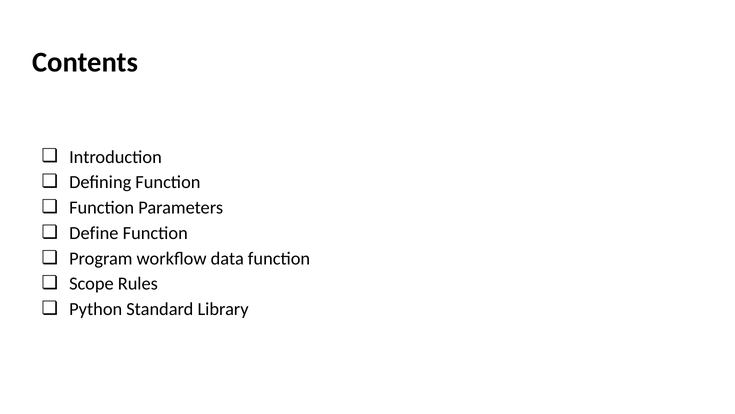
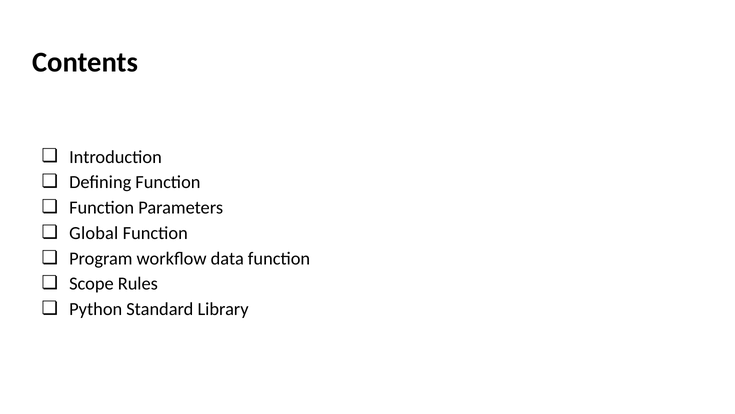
Define: Define -> Global
